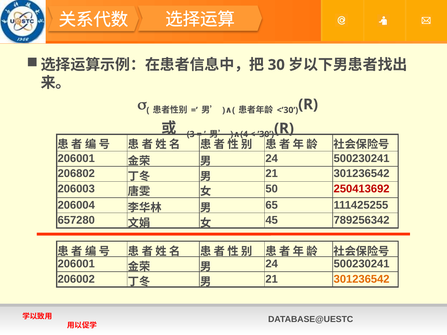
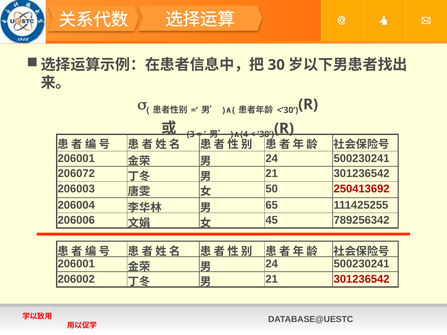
206802: 206802 -> 206072
657280: 657280 -> 206006
301236542 at (362, 279) colour: orange -> red
